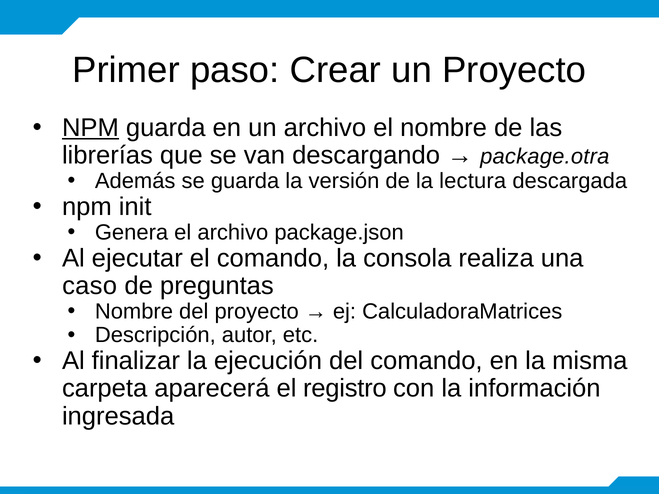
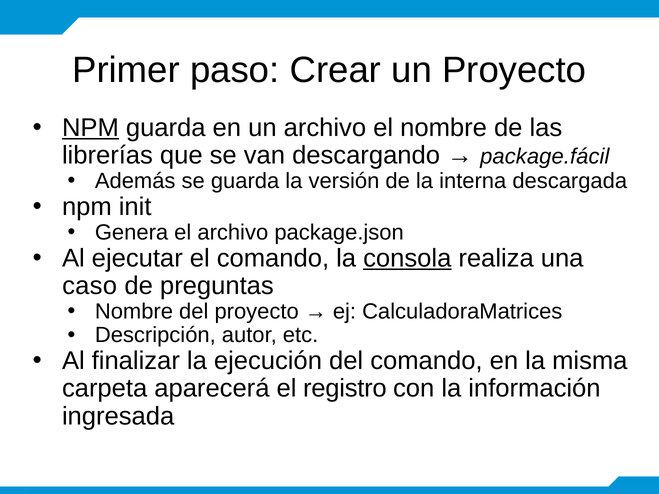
package.otra: package.otra -> package.fácil
lectura: lectura -> interna
consola underline: none -> present
